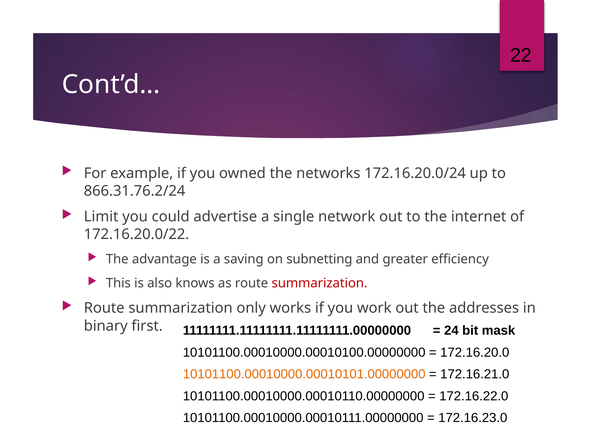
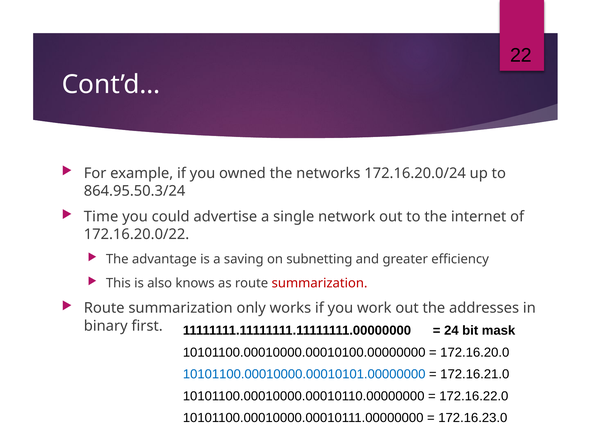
866.31.76.2/24: 866.31.76.2/24 -> 864.95.50.3/24
Limit: Limit -> Time
10101100.00010000.00010101.00000000 colour: orange -> blue
